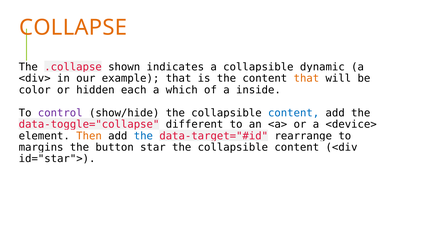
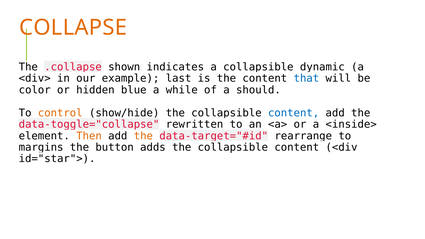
example that: that -> last
that at (306, 79) colour: orange -> blue
each: each -> blue
which: which -> while
inside: inside -> should
control colour: purple -> orange
different: different -> rewritten
<device>: <device> -> <inside>
the at (143, 136) colour: blue -> orange
star: star -> adds
